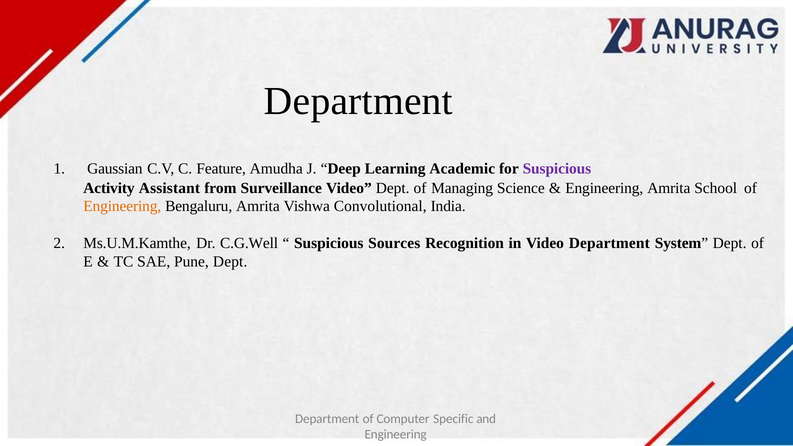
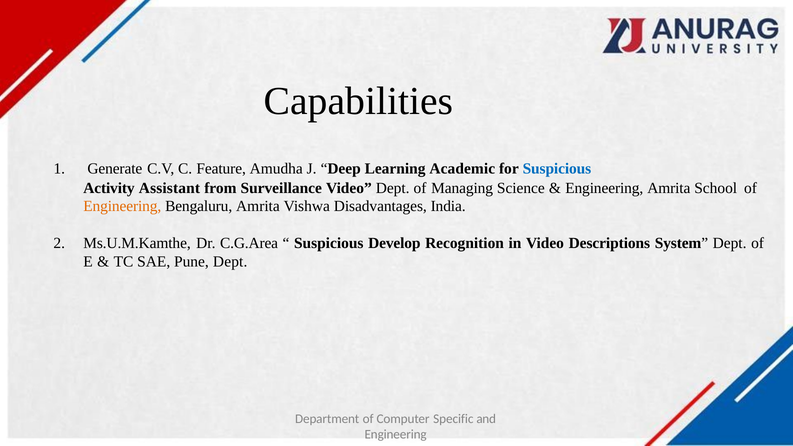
Department at (358, 101): Department -> Capabilities
Gaussian: Gaussian -> Generate
Suspicious at (557, 169) colour: purple -> blue
Convolutional: Convolutional -> Disadvantages
C.G.Well: C.G.Well -> C.G.Area
Sources: Sources -> Develop
Video Department: Department -> Descriptions
